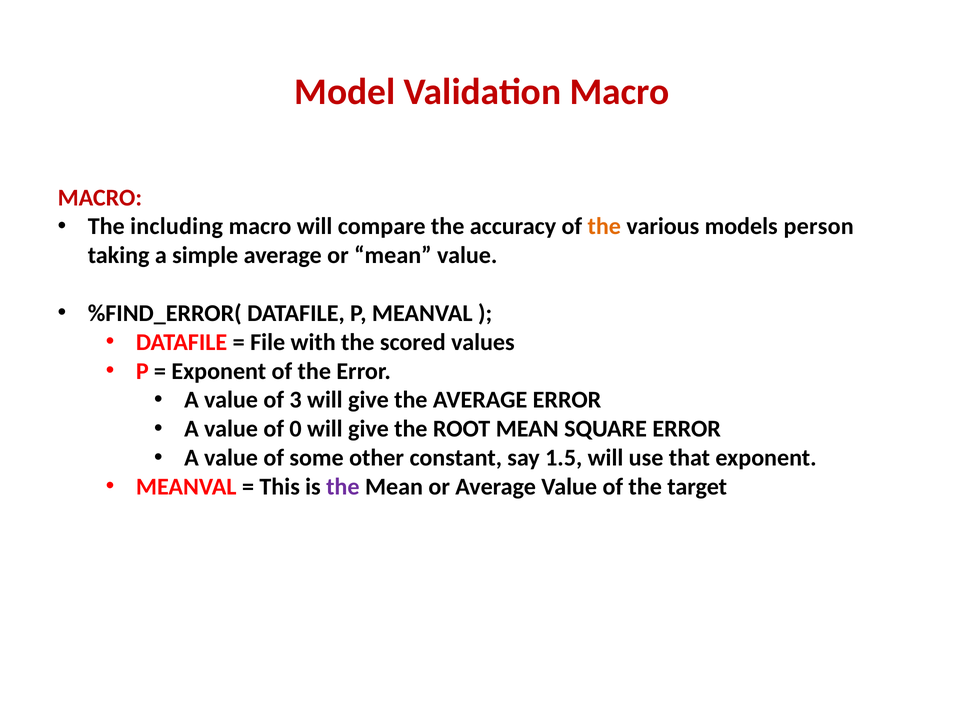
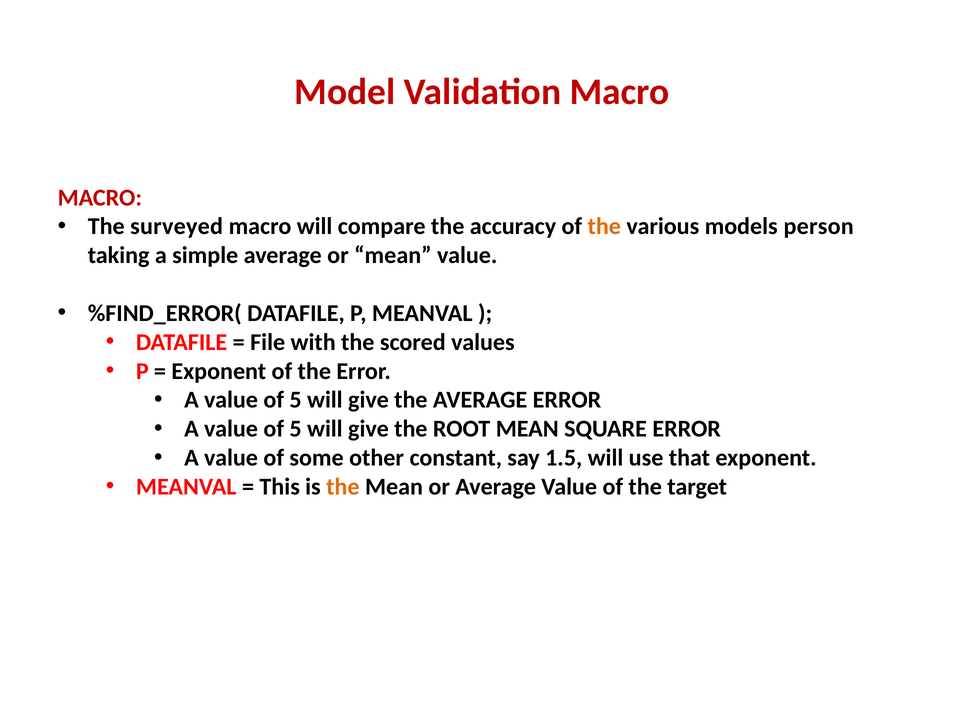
including: including -> surveyed
3 at (296, 400): 3 -> 5
0 at (296, 429): 0 -> 5
the at (343, 487) colour: purple -> orange
